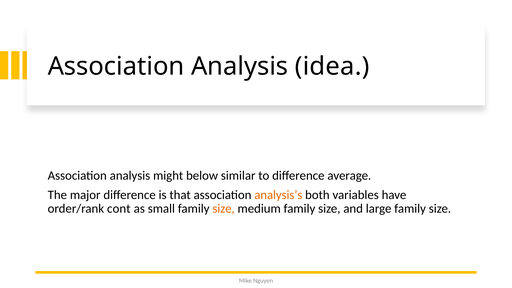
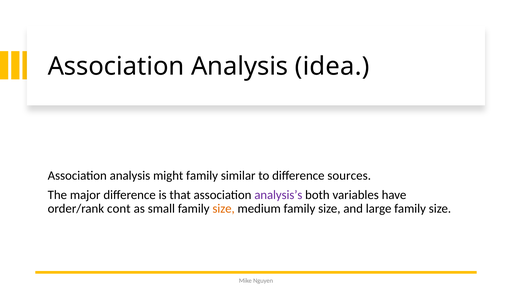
might below: below -> family
average: average -> sources
analysis’s colour: orange -> purple
